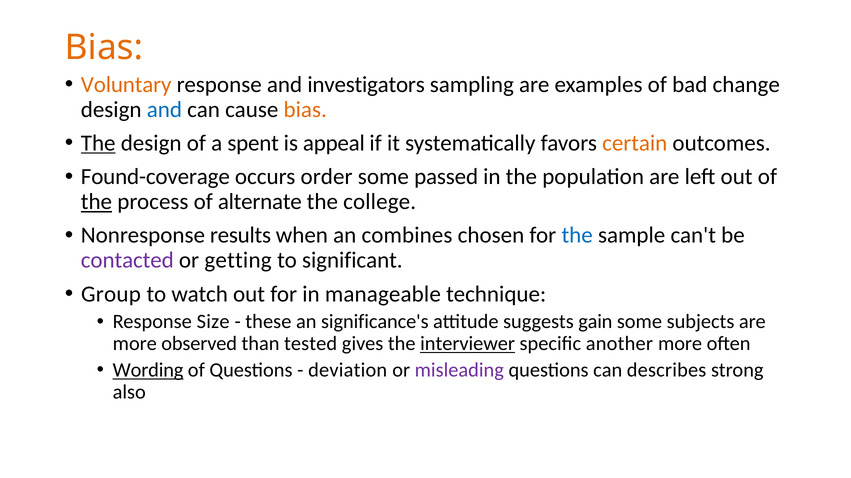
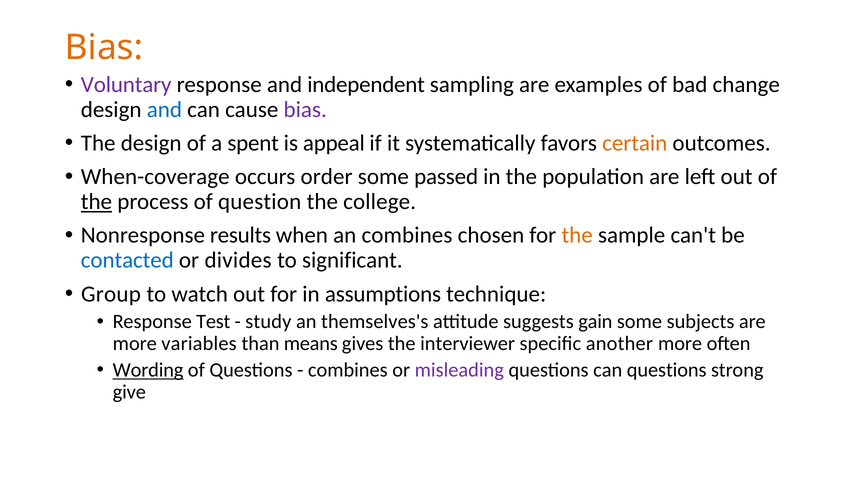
Voluntary colour: orange -> purple
investigators: investigators -> independent
bias at (305, 110) colour: orange -> purple
The at (98, 143) underline: present -> none
Found-coverage: Found-coverage -> When-coverage
alternate: alternate -> question
the at (577, 236) colour: blue -> orange
contacted colour: purple -> blue
getting: getting -> divides
manageable: manageable -> assumptions
Size: Size -> Test
these: these -> study
significance's: significance's -> themselves's
observed: observed -> variables
tested: tested -> means
interviewer underline: present -> none
deviation at (348, 371): deviation -> combines
can describes: describes -> questions
also: also -> give
